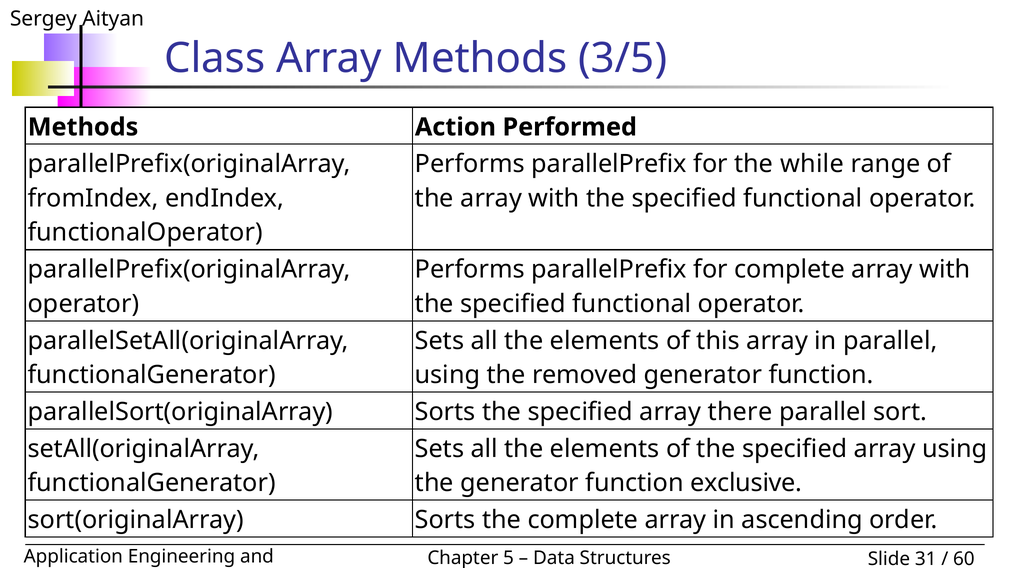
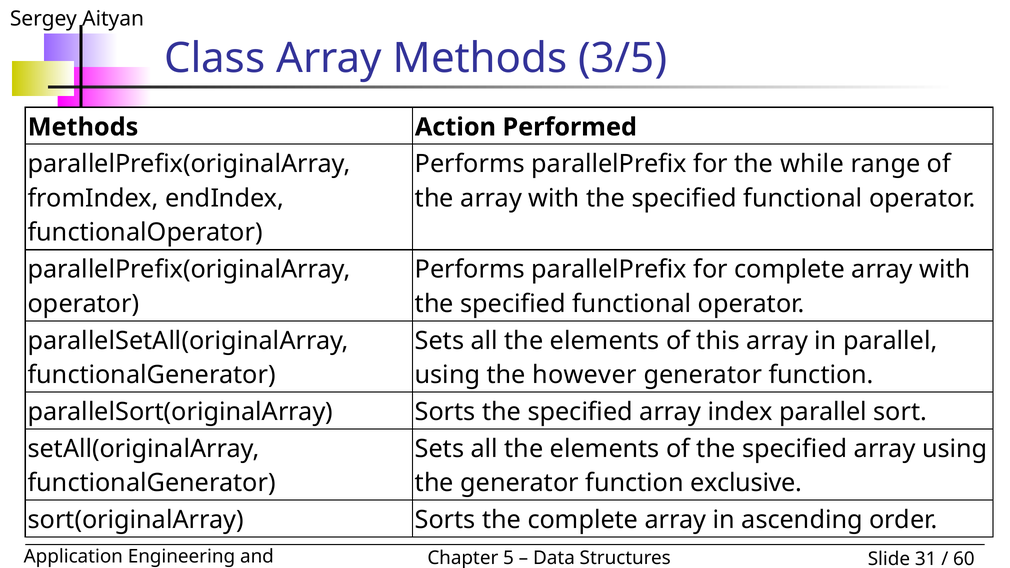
removed: removed -> however
there: there -> index
